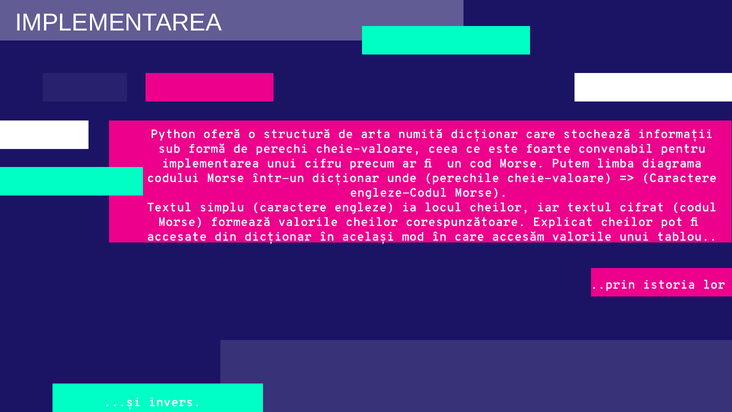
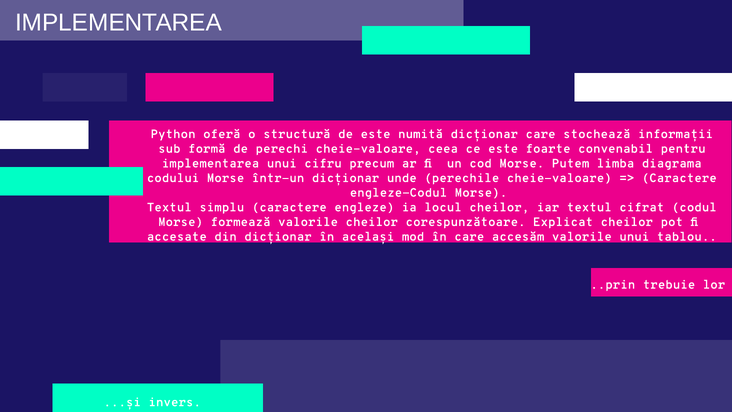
de arta: arta -> este
istoria: istoria -> trebuie
